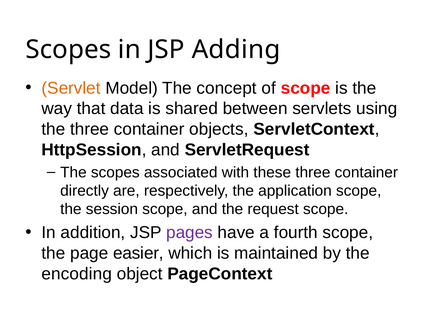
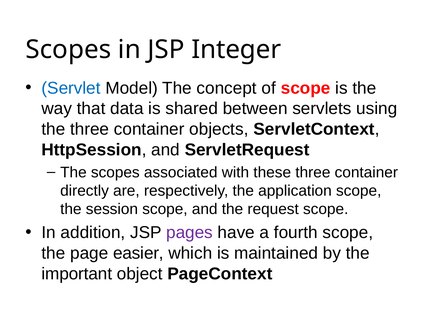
Adding: Adding -> Integer
Servlet colour: orange -> blue
encoding: encoding -> important
